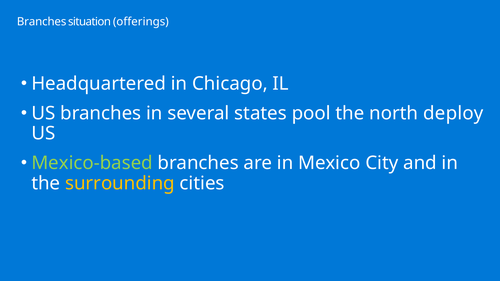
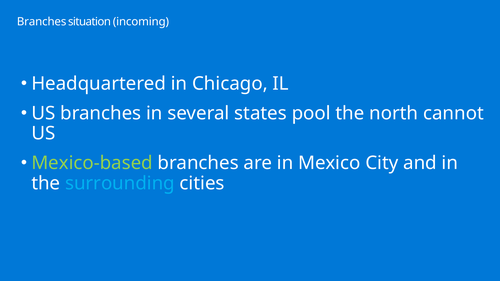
offerings: offerings -> incoming
deploy: deploy -> cannot
surrounding colour: yellow -> light blue
